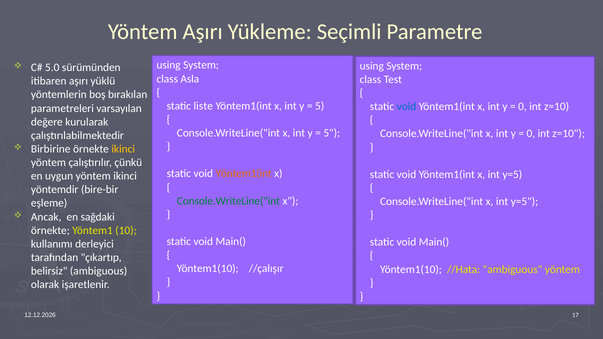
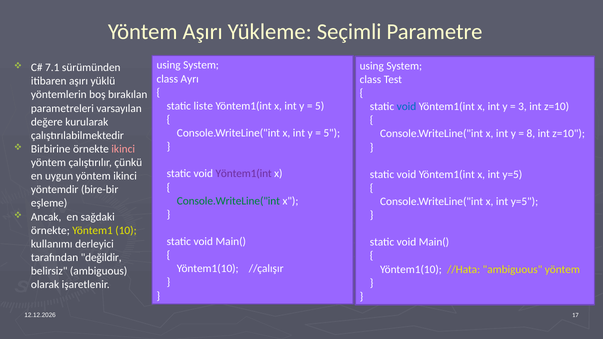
5.0: 5.0 -> 7.1
Asla: Asla -> Ayrı
0 at (522, 107): 0 -> 3
0 at (531, 134): 0 -> 8
ikinci at (123, 149) colour: yellow -> pink
Yöntem1(int at (244, 174) colour: orange -> purple
çıkartıp: çıkartıp -> değildir
